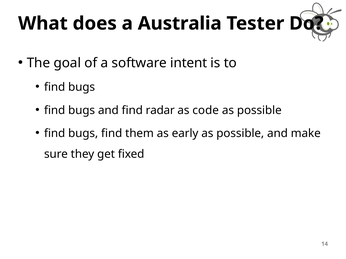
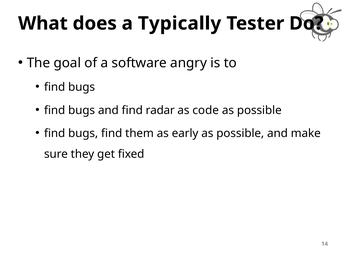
Australia: Australia -> Typically
intent: intent -> angry
